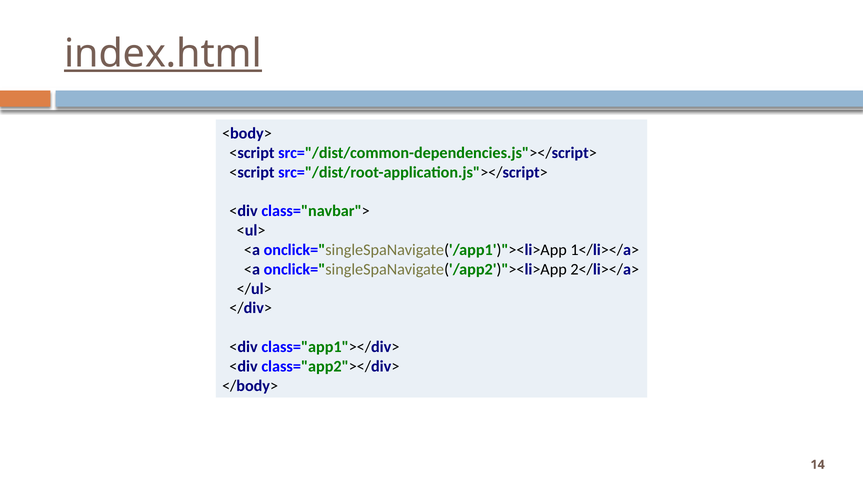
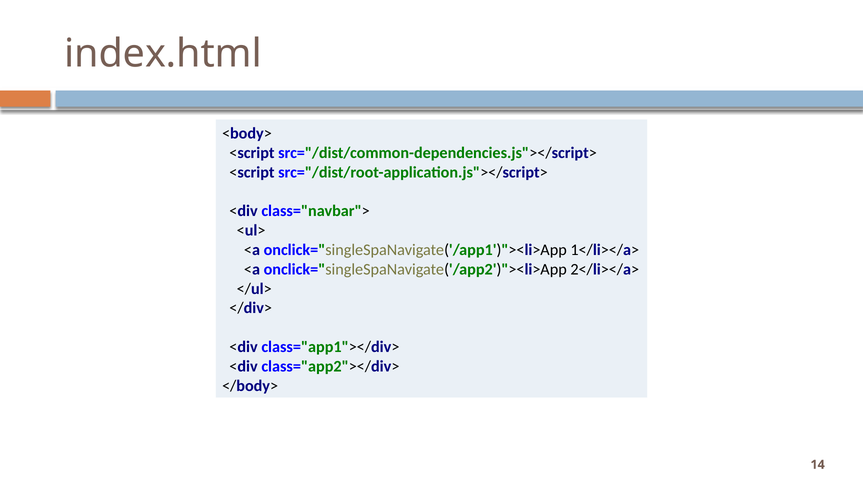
index.html underline: present -> none
